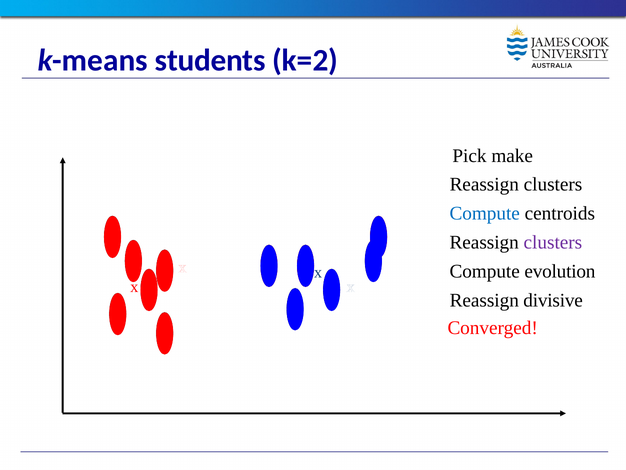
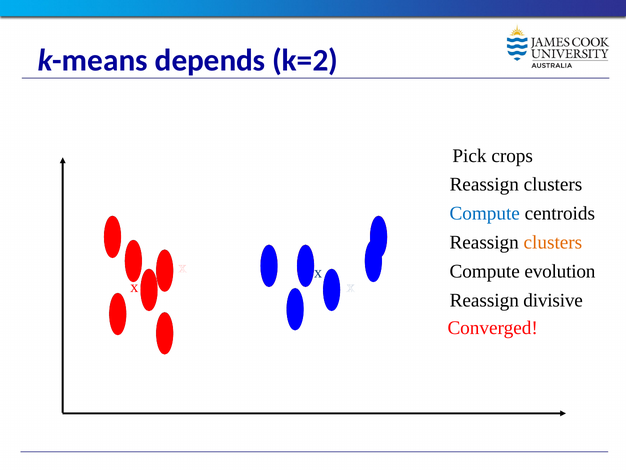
students: students -> depends
make: make -> crops
clusters at (553, 242) colour: purple -> orange
